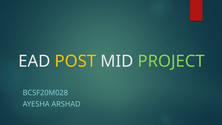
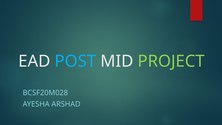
POST colour: yellow -> light blue
